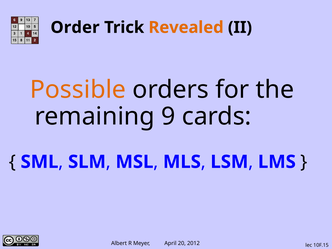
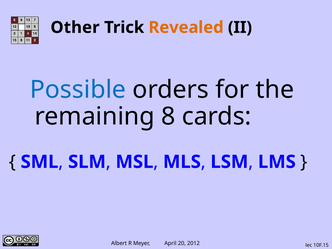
Order: Order -> Other
Possible colour: orange -> blue
9: 9 -> 8
